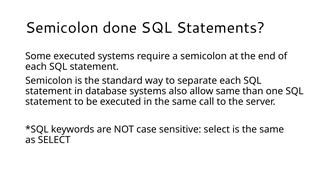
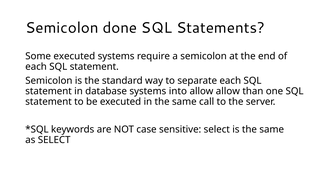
also: also -> into
allow same: same -> allow
